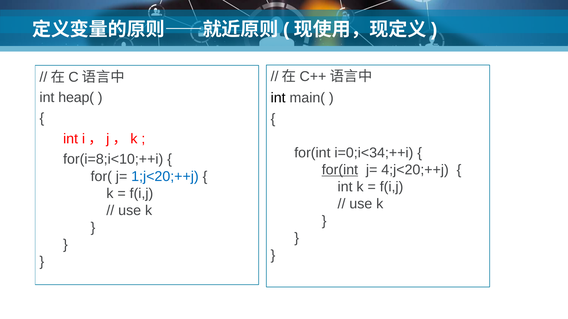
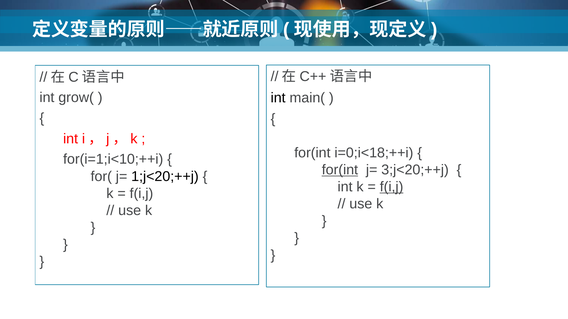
heap(: heap( -> grow(
i=0;i<34;++i: i=0;i<34;++i -> i=0;i<18;++i
for(i=8;i<10;++i: for(i=8;i<10;++i -> for(i=1;i<10;++i
4;j<20;++j: 4;j<20;++j -> 3;j<20;++j
1;j<20;++j colour: blue -> black
f(i,j at (392, 187) underline: none -> present
